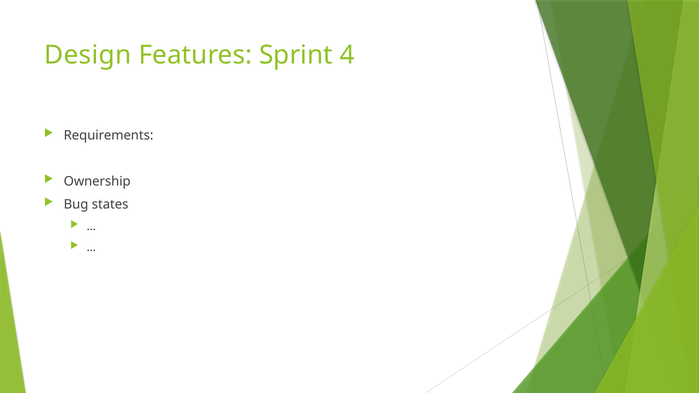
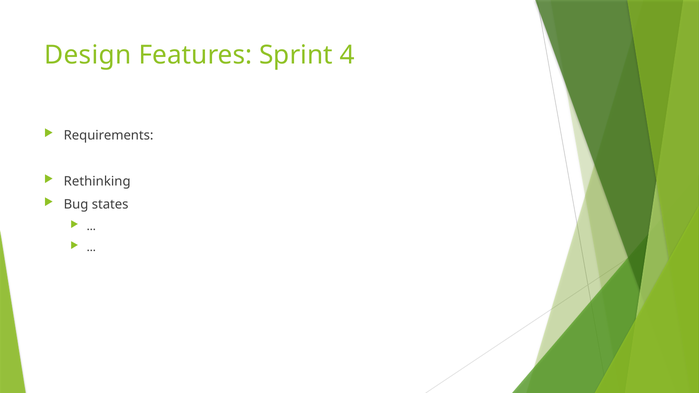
Ownership: Ownership -> Rethinking
